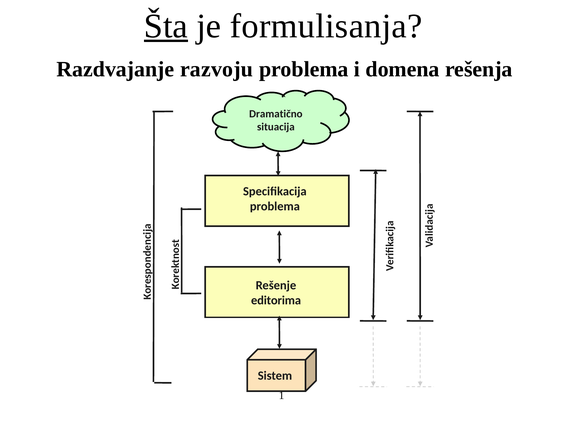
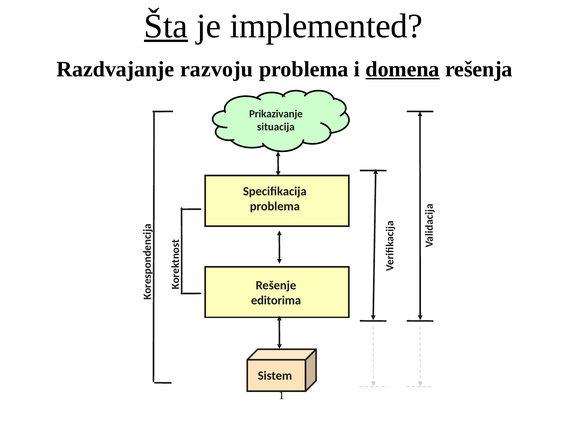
formulisanja: formulisanja -> implemented
domena underline: none -> present
Dramatično: Dramatično -> Prikazivanje
